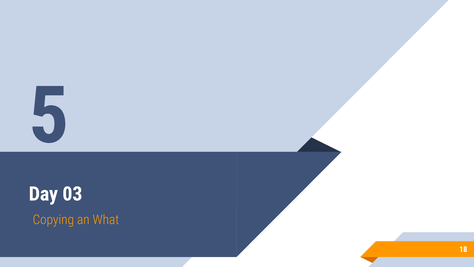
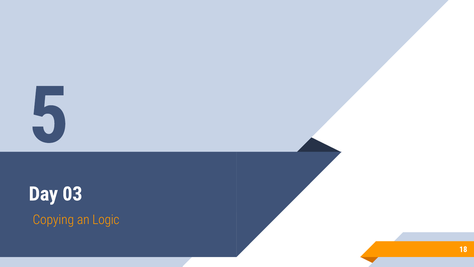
What: What -> Logic
